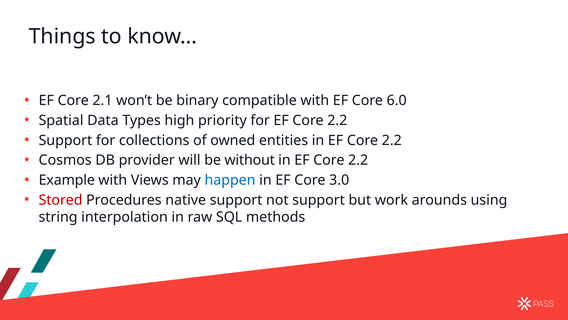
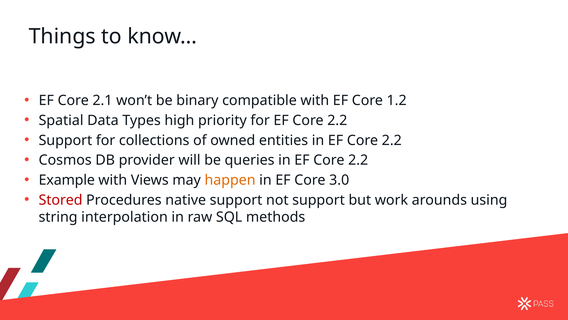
6.0: 6.0 -> 1.2
without: without -> queries
happen colour: blue -> orange
